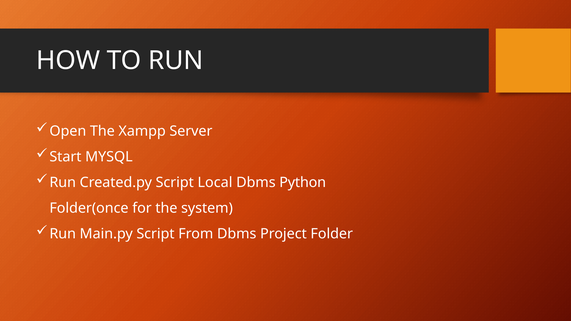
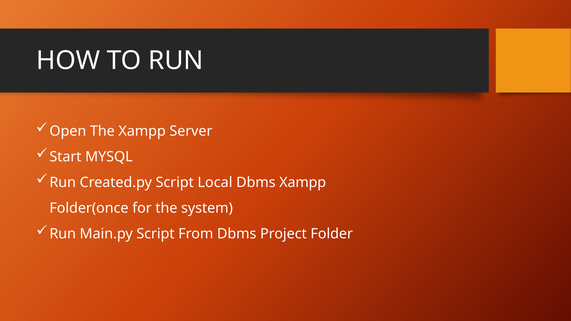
Dbms Python: Python -> Xampp
